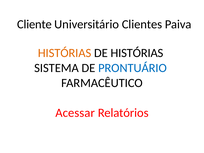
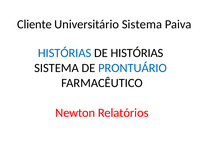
Universitário Clientes: Clientes -> Sistema
HISTÓRIAS at (65, 53) colour: orange -> blue
Acessar: Acessar -> Newton
